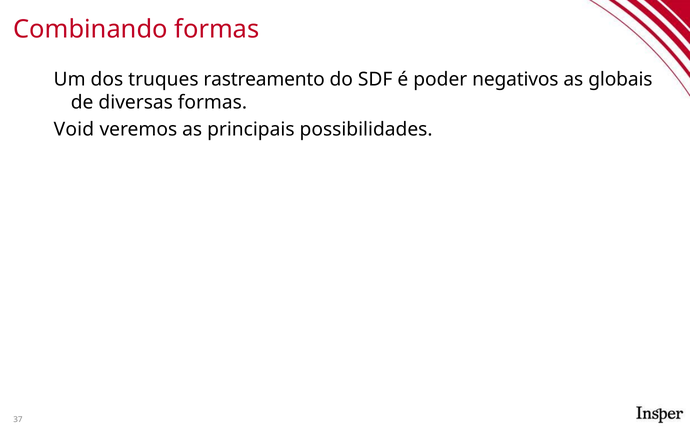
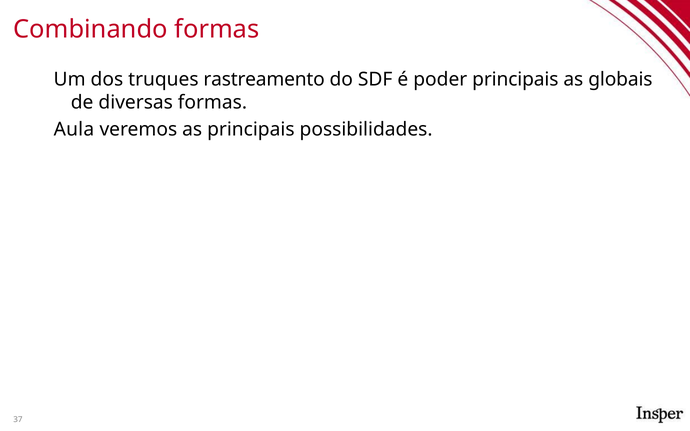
poder negativos: negativos -> principais
Void: Void -> Aula
